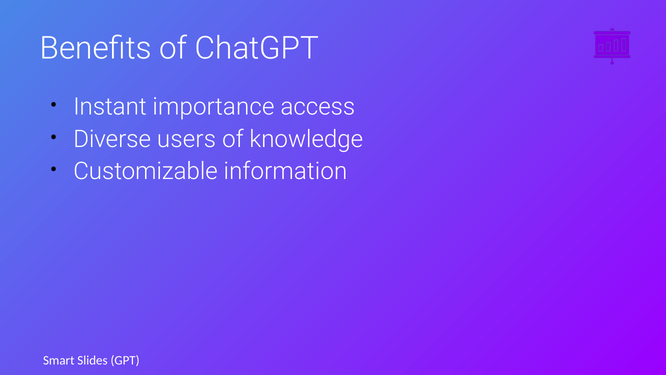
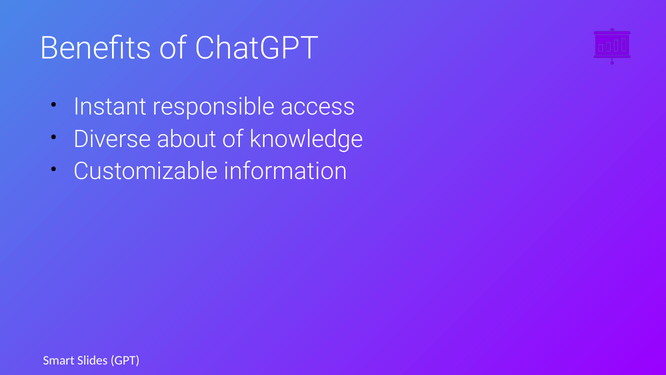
importance: importance -> responsible
users: users -> about
